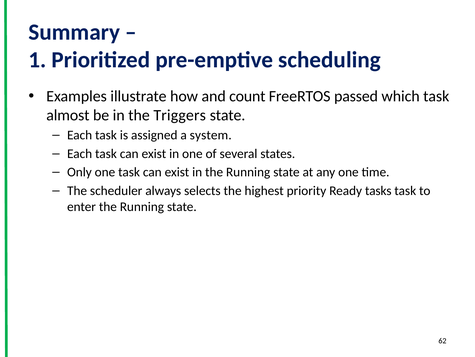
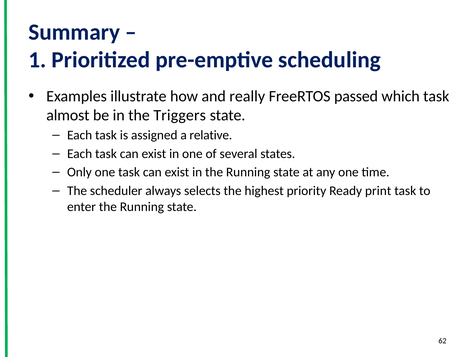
count: count -> really
system: system -> relative
tasks: tasks -> print
